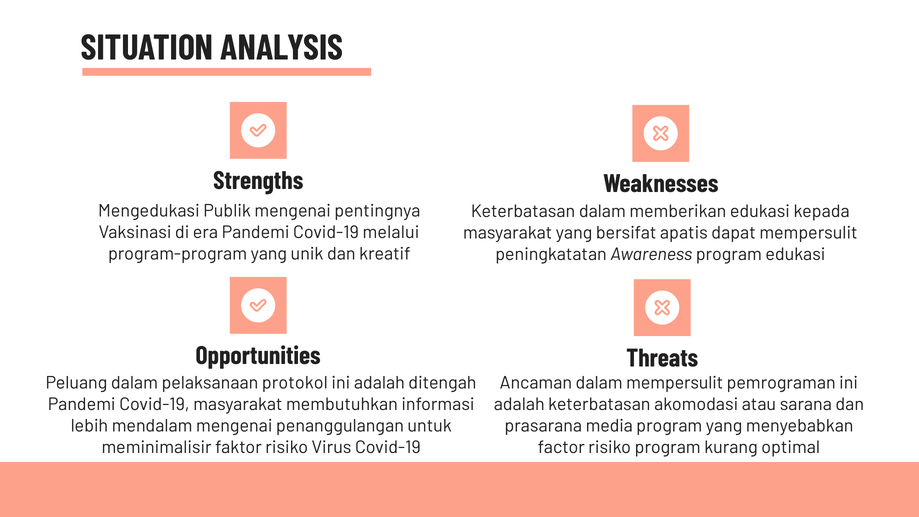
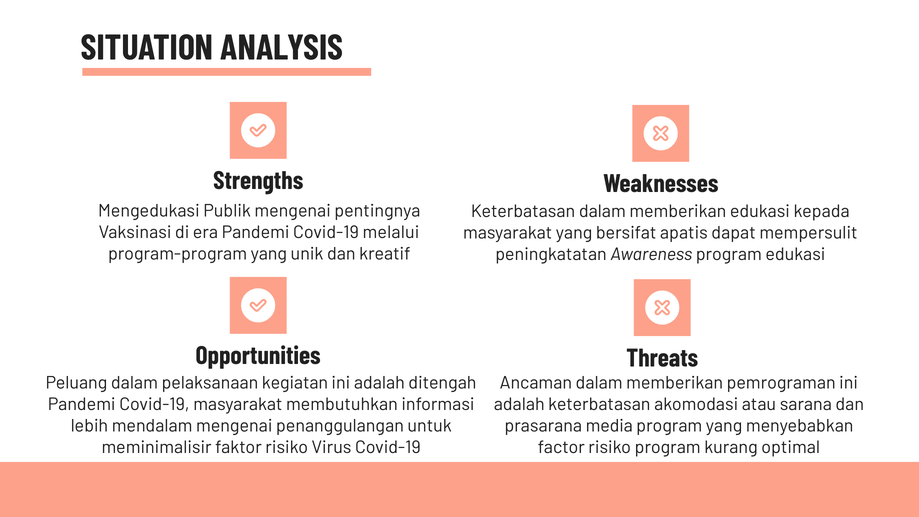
protokol: protokol -> kegiatan
Ancaman dalam mempersulit: mempersulit -> memberikan
